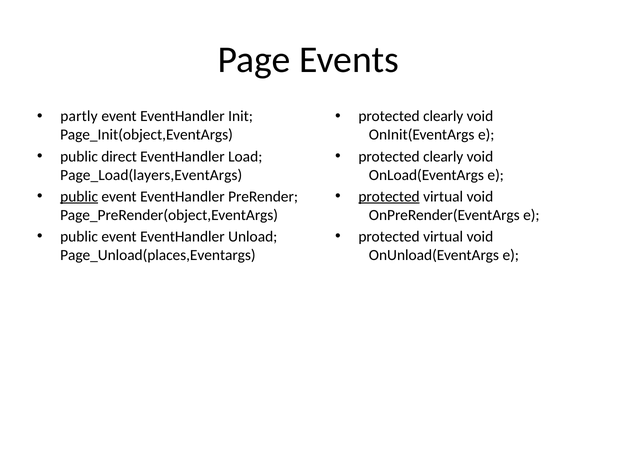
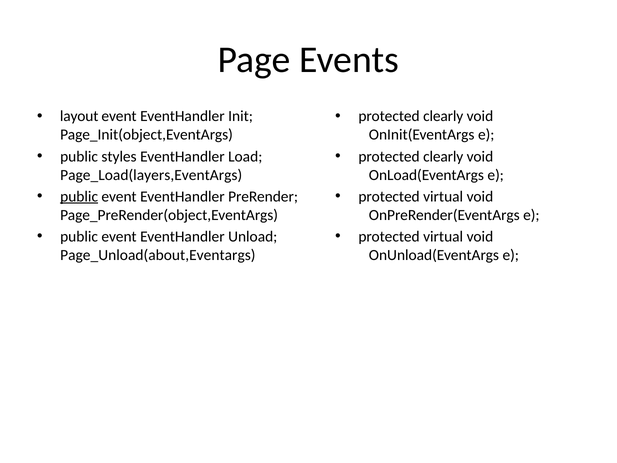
partly: partly -> layout
direct: direct -> styles
protected at (389, 196) underline: present -> none
Page_Unload(places,Eventargs: Page_Unload(places,Eventargs -> Page_Unload(about,Eventargs
